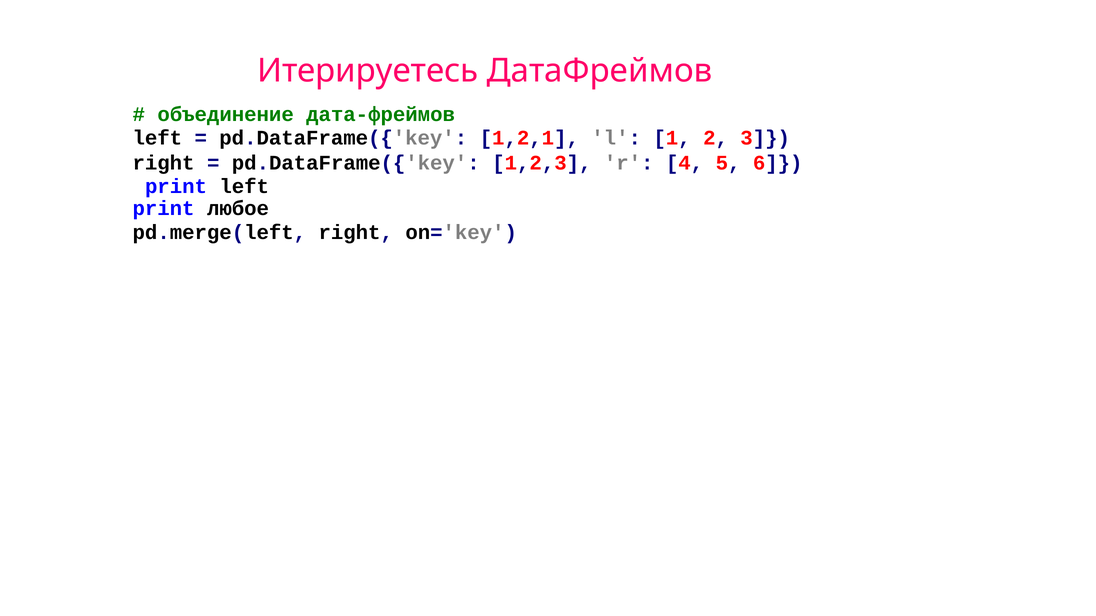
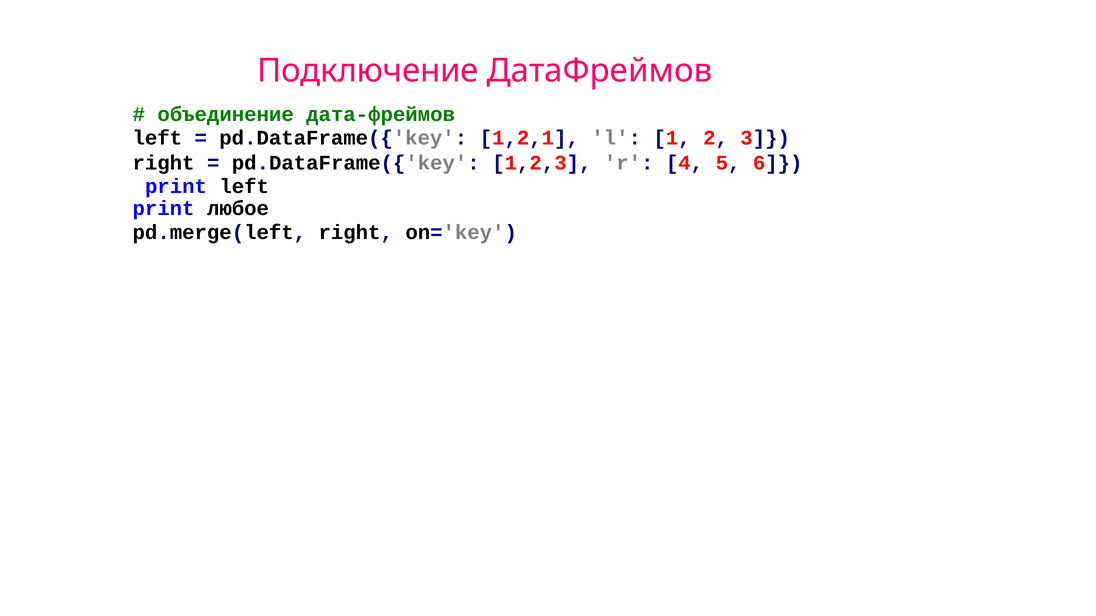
Итерируетесь: Итерируетесь -> Подключение
